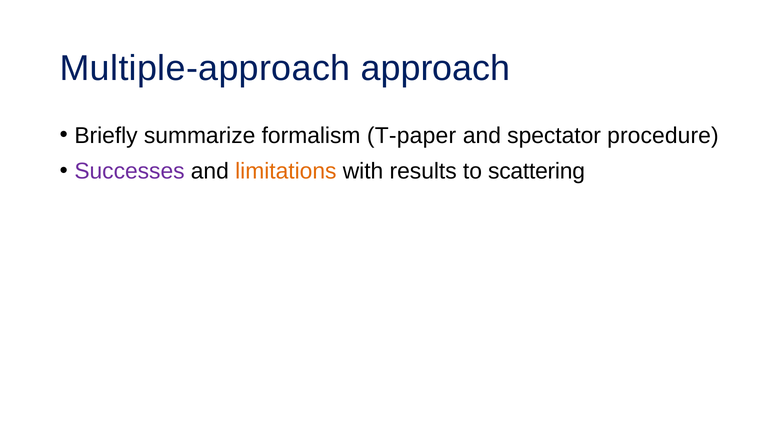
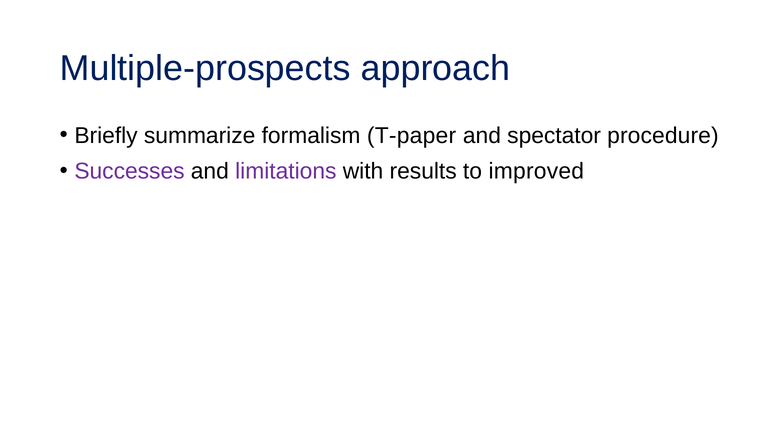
Multiple-approach: Multiple-approach -> Multiple-prospects
limitations colour: orange -> purple
scattering: scattering -> improved
